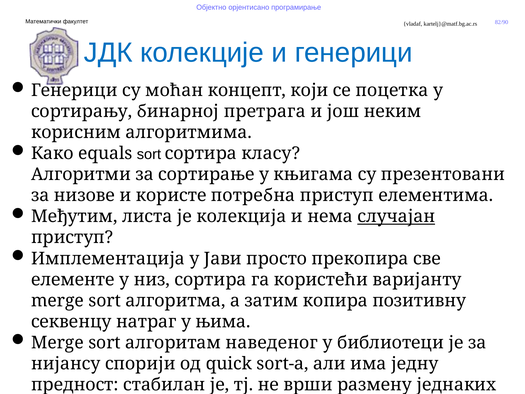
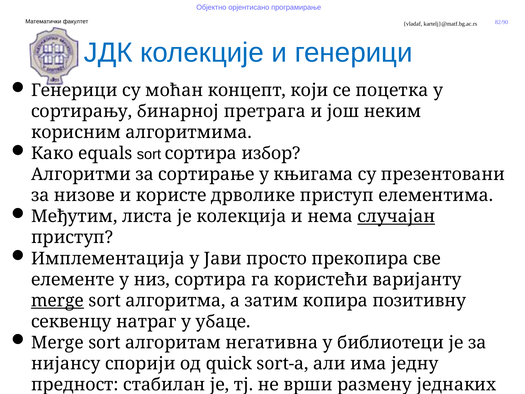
класу: класу -> избор
потребна: потребна -> дрволике
merge at (57, 300) underline: none -> present
њима: њима -> убаце
наведеног: наведеног -> негативна
